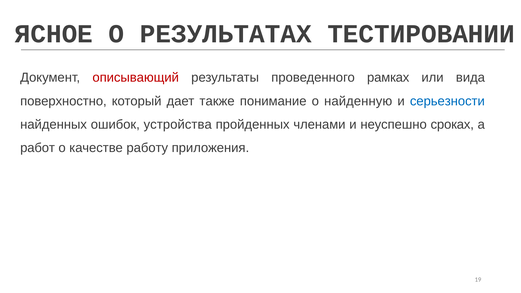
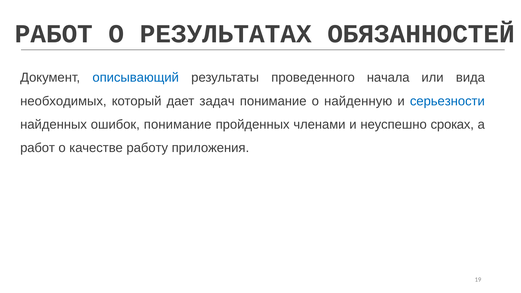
ЯСНОЕ at (54, 34): ЯСНОЕ -> РАБОТ
ТЕСТИРОВАНИИ: ТЕСТИРОВАНИИ -> ОБЯЗАННОСТЕЙ
описывающий colour: red -> blue
рамках: рамках -> начала
поверхностно: поверхностно -> необходимых
также: также -> задач
ошибок устройства: устройства -> понимание
